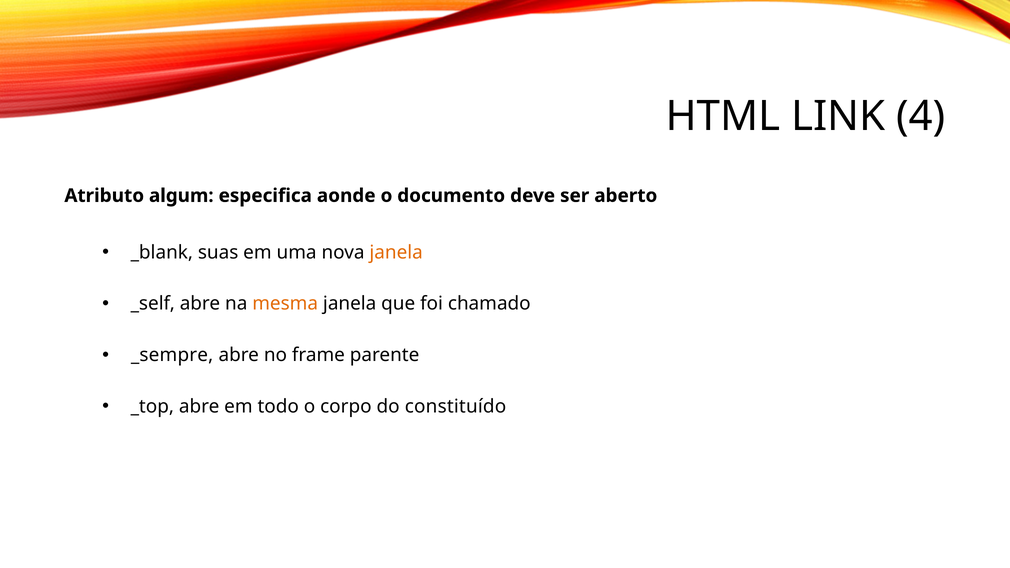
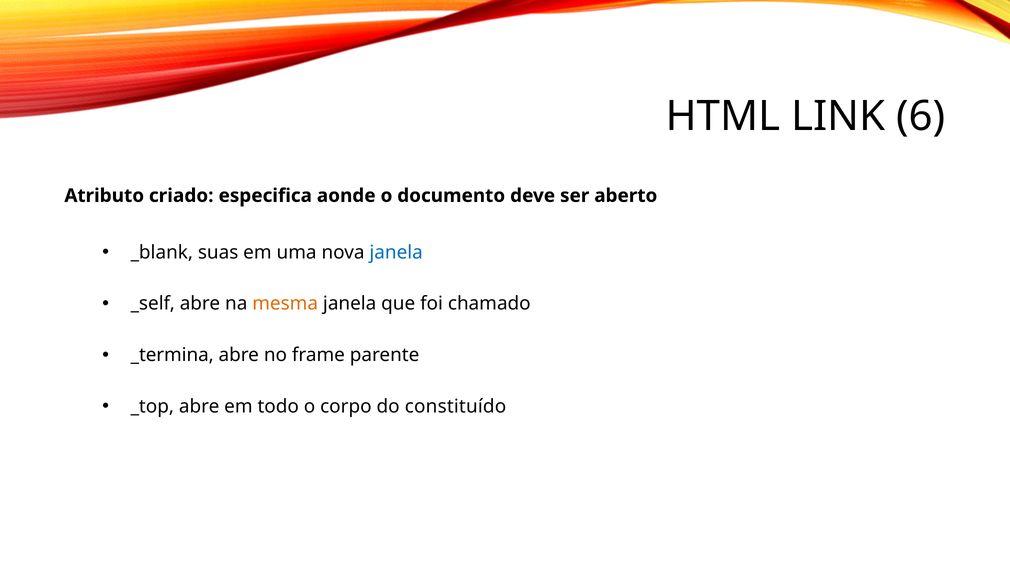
4: 4 -> 6
algum: algum -> criado
janela at (396, 252) colour: orange -> blue
_sempre: _sempre -> _termina
